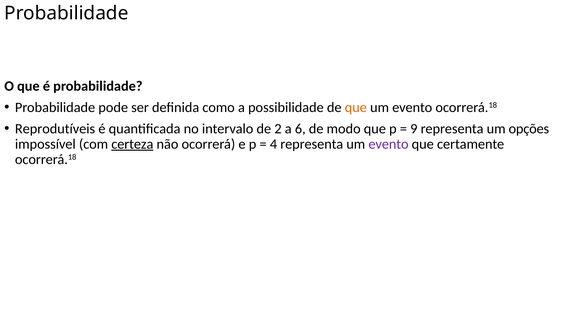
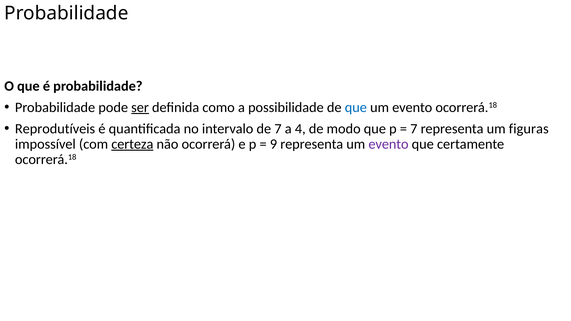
ser underline: none -> present
que at (356, 107) colour: orange -> blue
de 2: 2 -> 7
6: 6 -> 4
9 at (414, 129): 9 -> 7
opções: opções -> figuras
4: 4 -> 9
